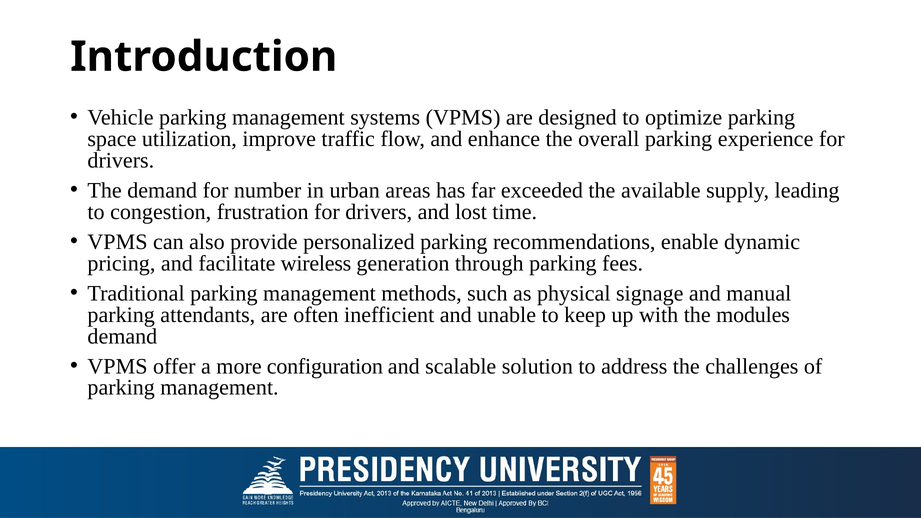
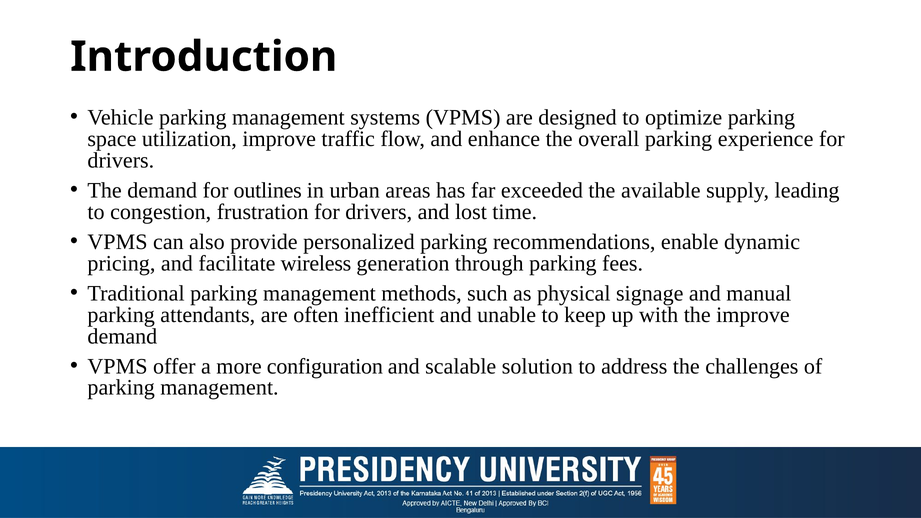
number: number -> outlines
the modules: modules -> improve
